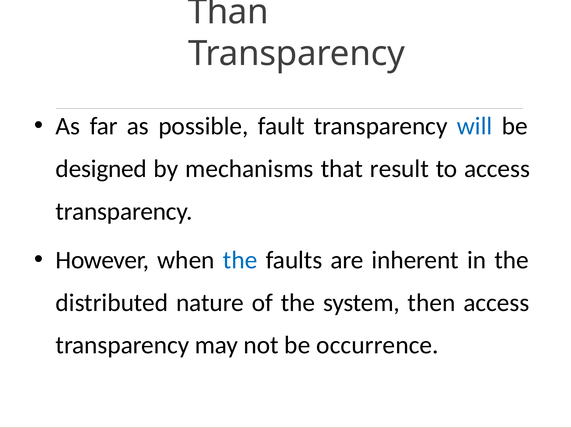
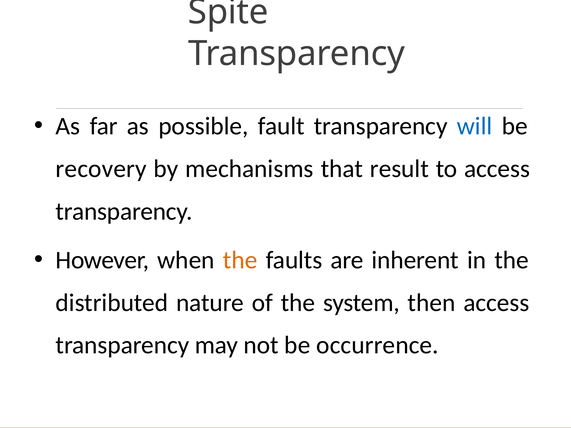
Than: Than -> Spite
designed: designed -> recovery
the at (240, 260) colour: blue -> orange
